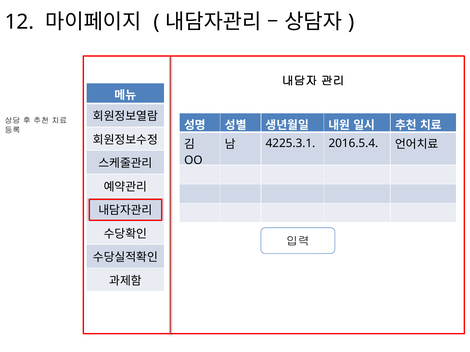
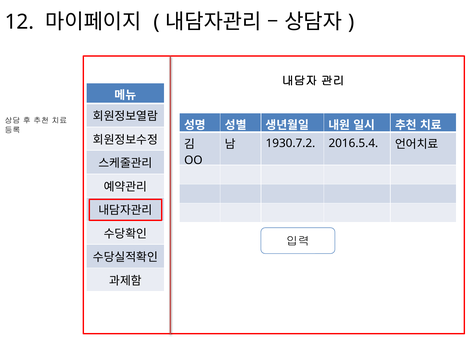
4225.3.1: 4225.3.1 -> 1930.7.2
